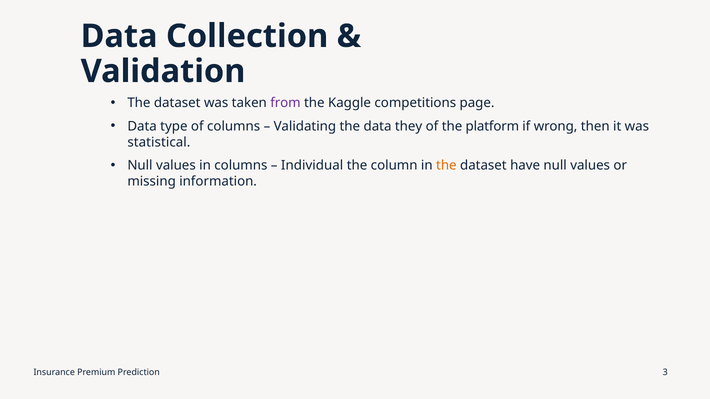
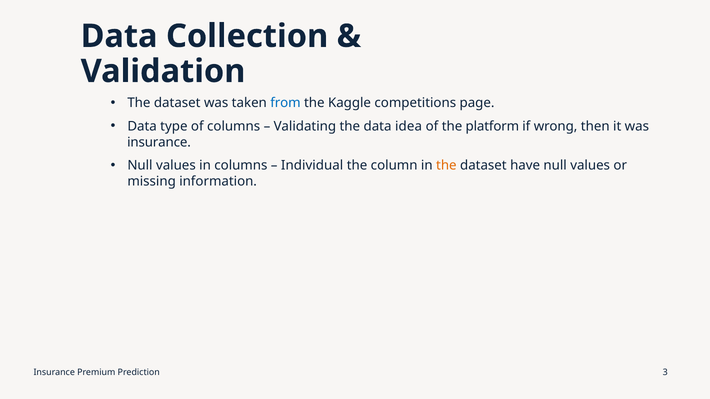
from colour: purple -> blue
they: they -> idea
statistical at (159, 142): statistical -> insurance
